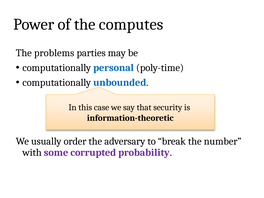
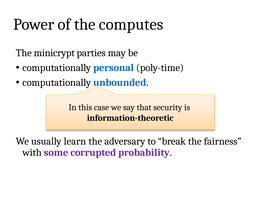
problems: problems -> minicrypt
order: order -> learn
number: number -> fairness
